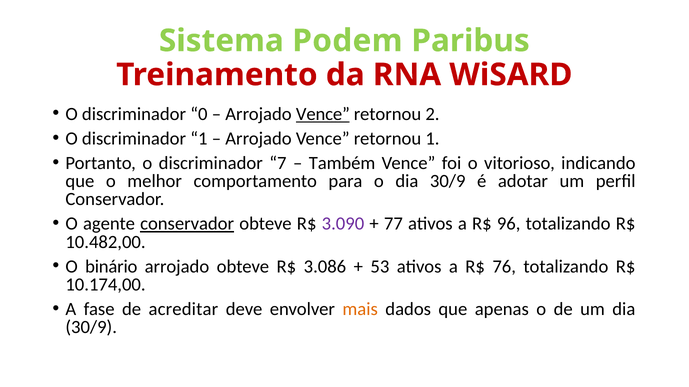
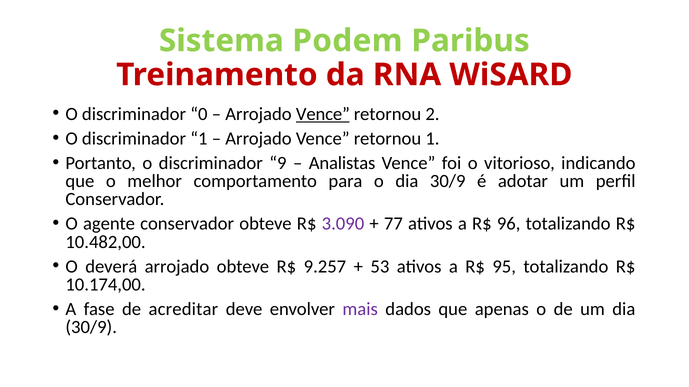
7: 7 -> 9
Também: Também -> Analistas
conservador at (187, 224) underline: present -> none
binário: binário -> deverá
3.086: 3.086 -> 9.257
76: 76 -> 95
mais colour: orange -> purple
